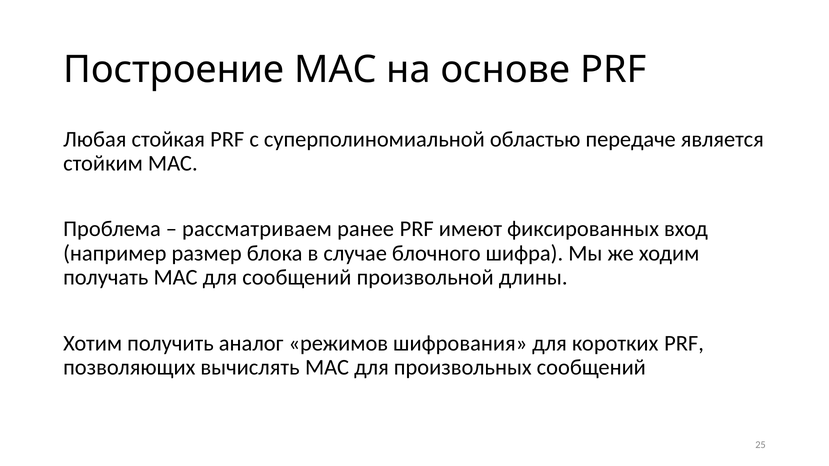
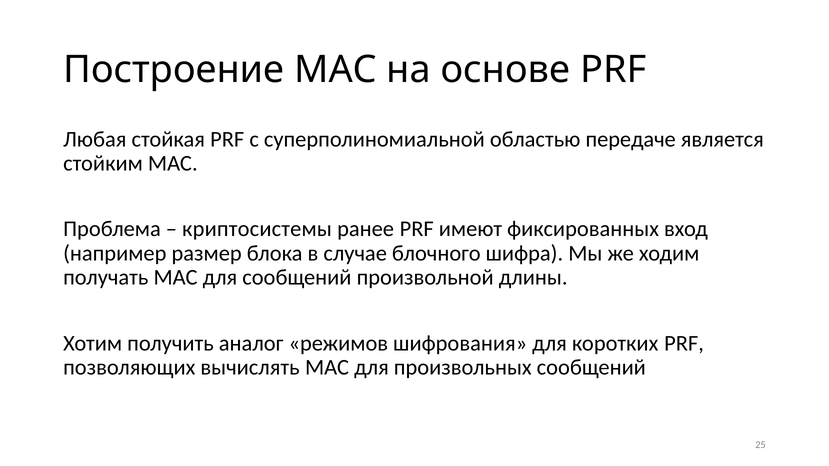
рассматриваем: рассматриваем -> криптосистемы
